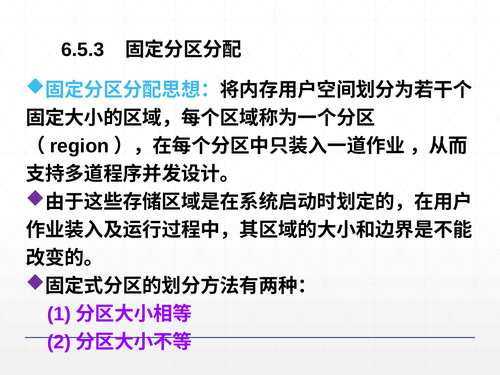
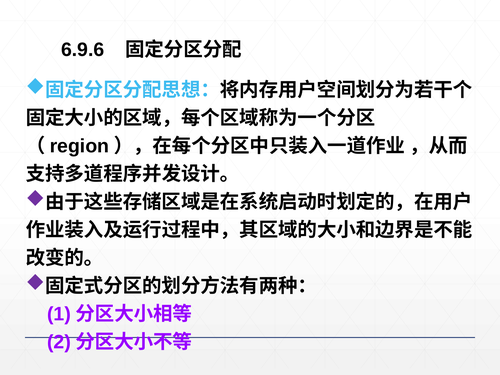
6.5.3: 6.5.3 -> 6.9.6
